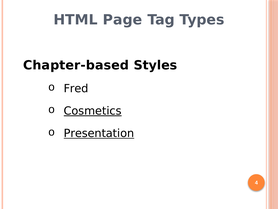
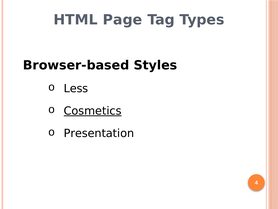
Chapter-based: Chapter-based -> Browser-based
Fred: Fred -> Less
Presentation underline: present -> none
